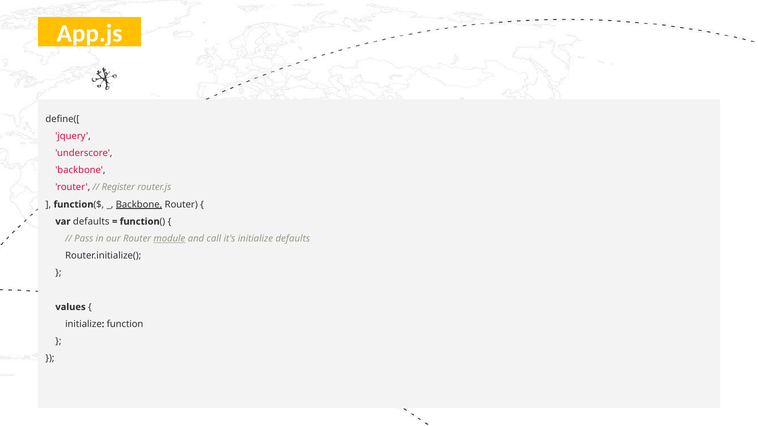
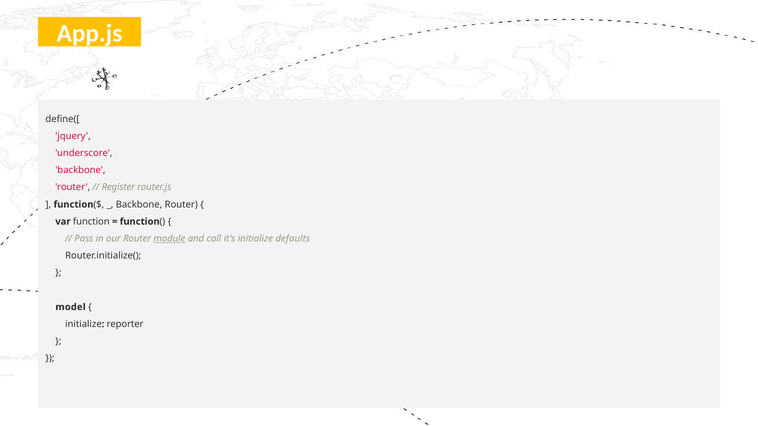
Backbone at (139, 205) underline: present -> none
var defaults: defaults -> function
values: values -> model
function: function -> reporter
